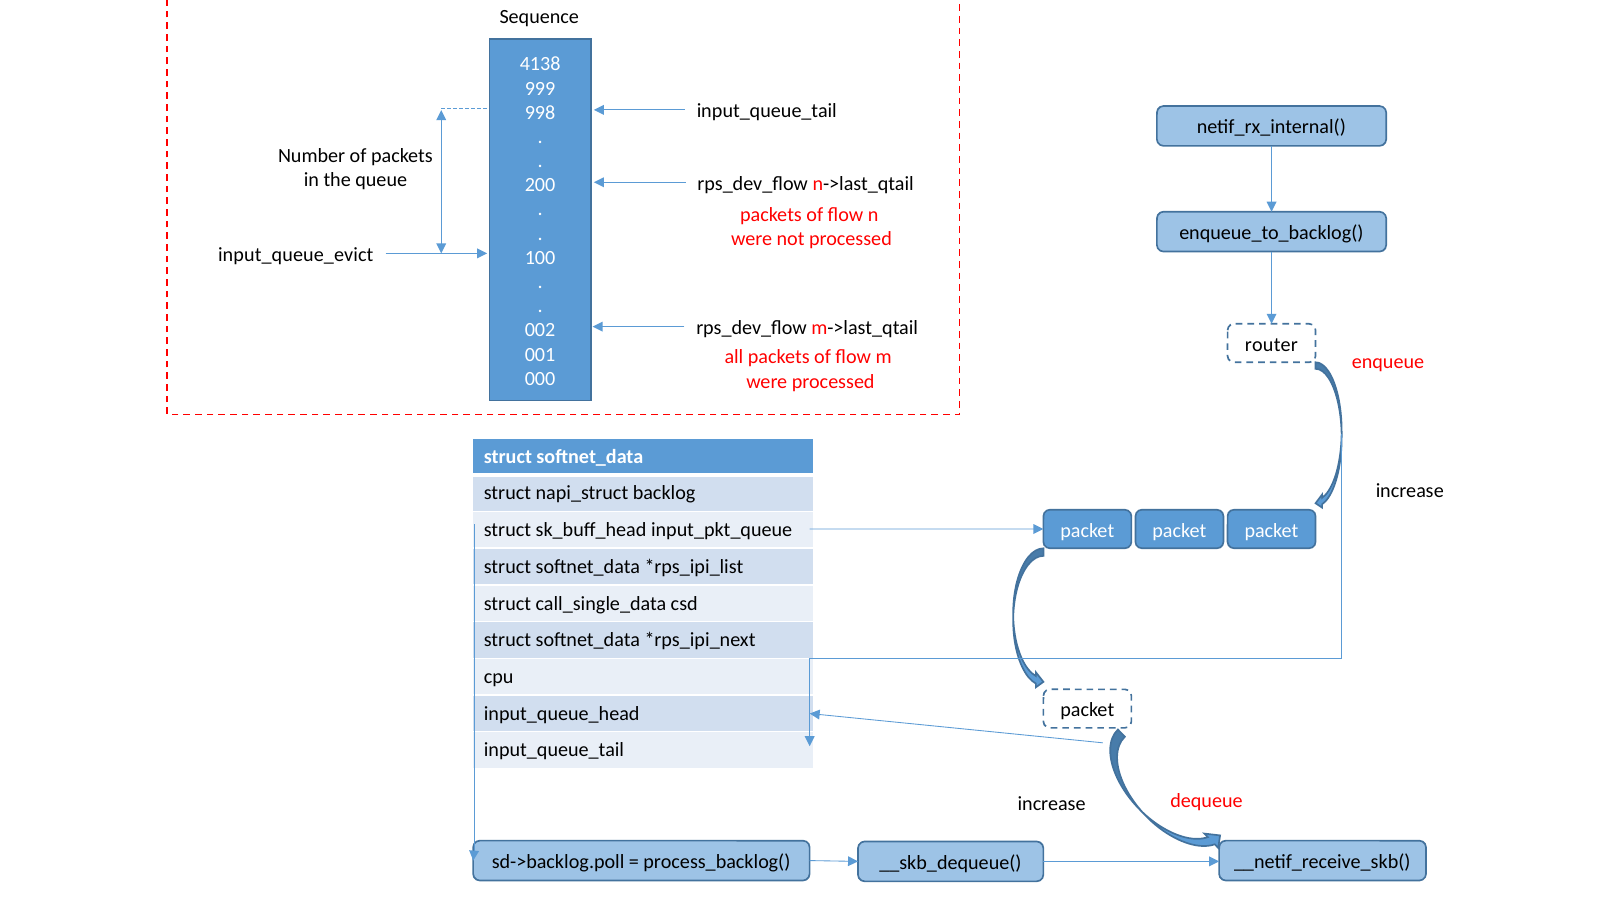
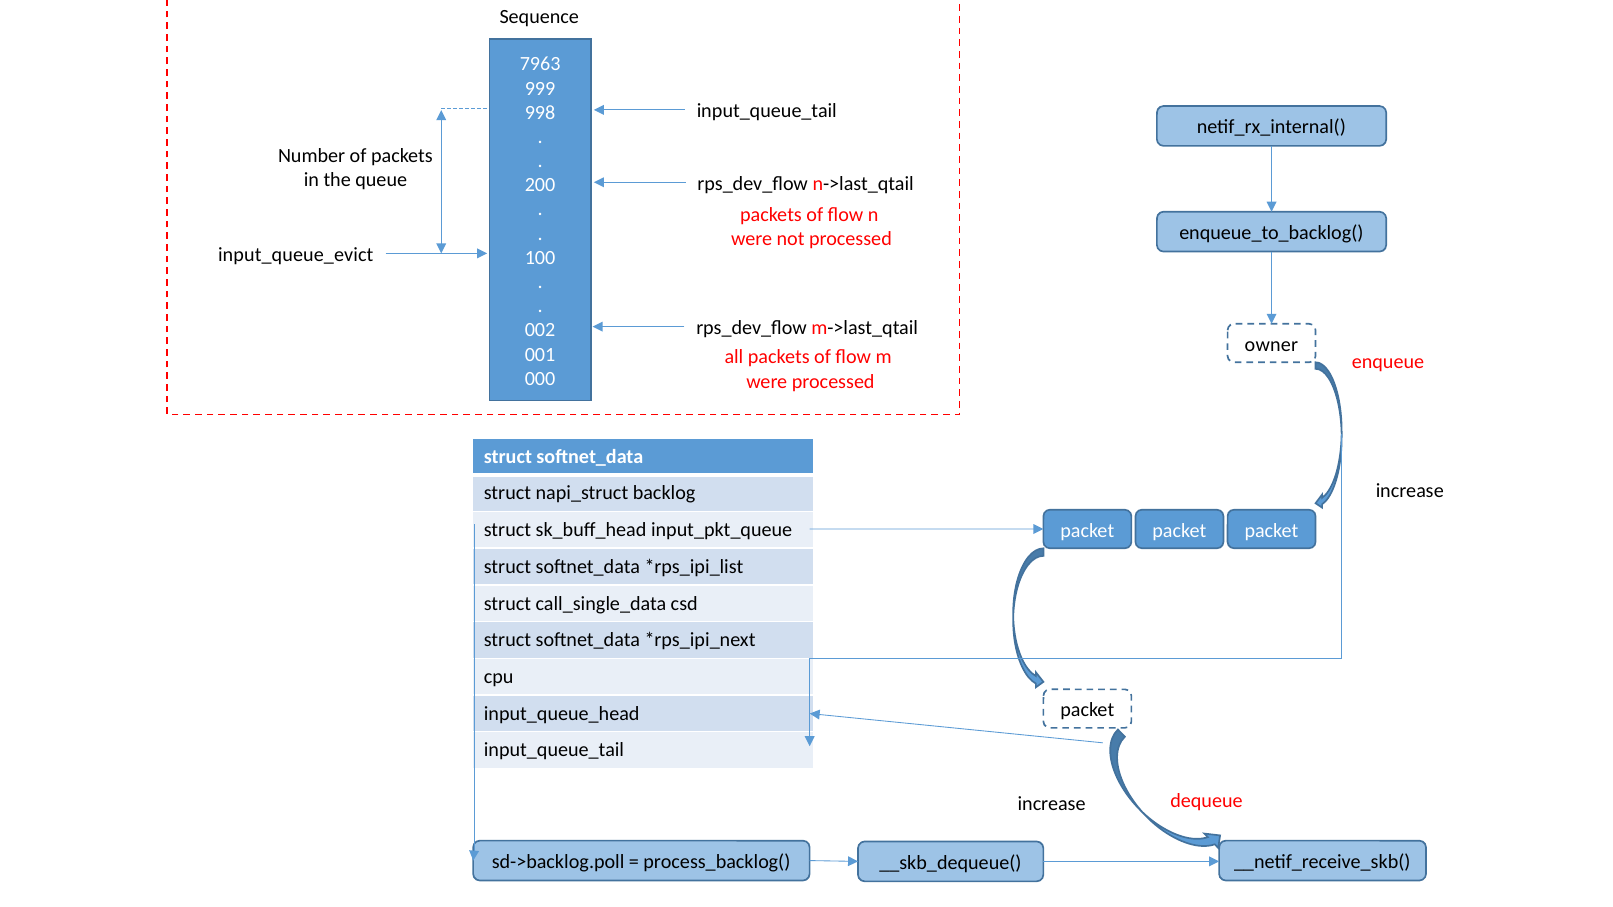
4138: 4138 -> 7963
router: router -> owner
